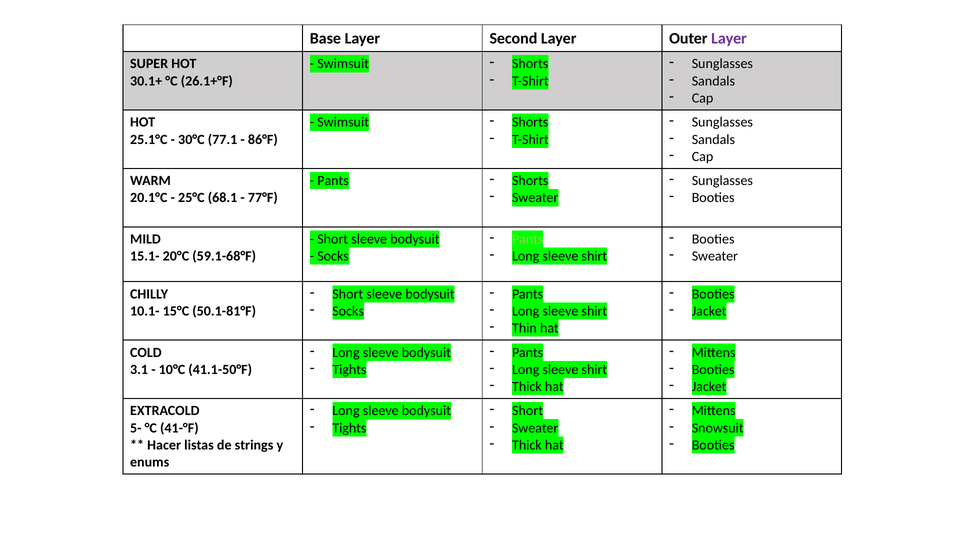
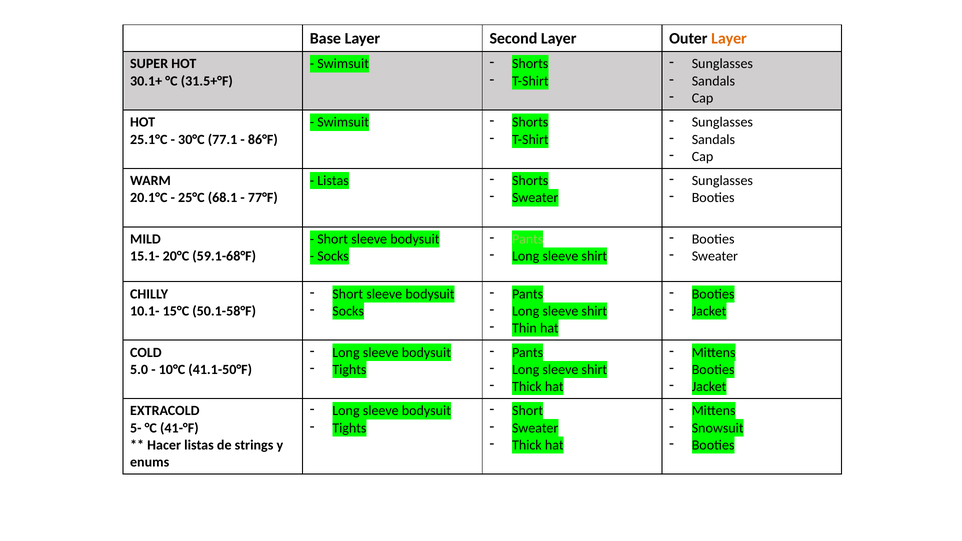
Layer at (729, 38) colour: purple -> orange
26.1+°F: 26.1+°F -> 31.5+°F
Pants at (333, 181): Pants -> Listas
50.1-81°F: 50.1-81°F -> 50.1-58°F
3.1: 3.1 -> 5.0
